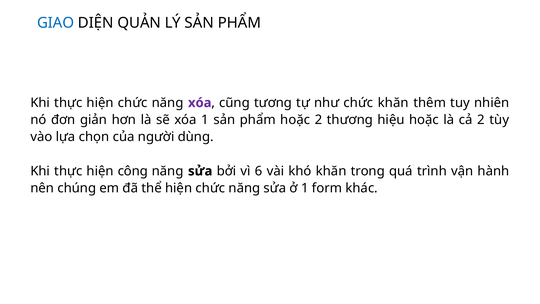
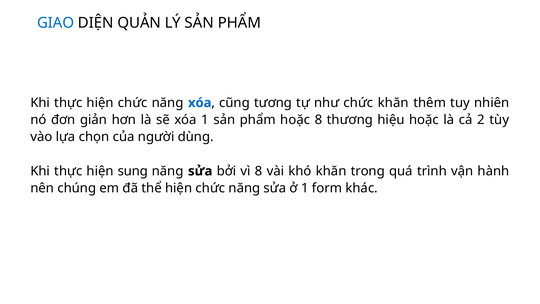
xóa at (200, 103) colour: purple -> blue
hoặc 2: 2 -> 8
công: công -> sung
vì 6: 6 -> 8
